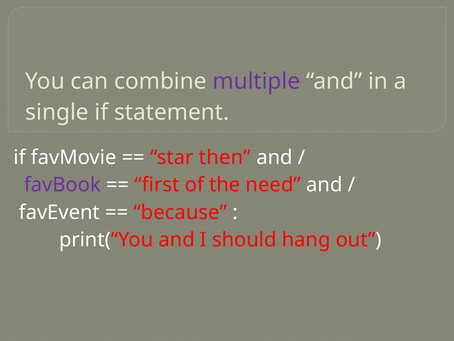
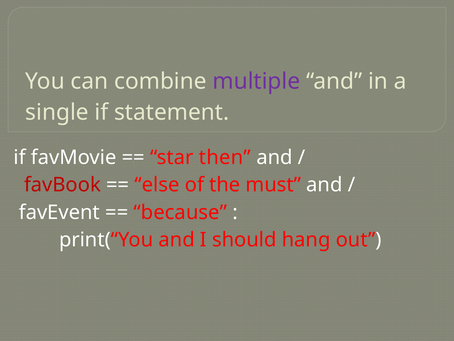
favBook colour: purple -> red
first: first -> else
need: need -> must
